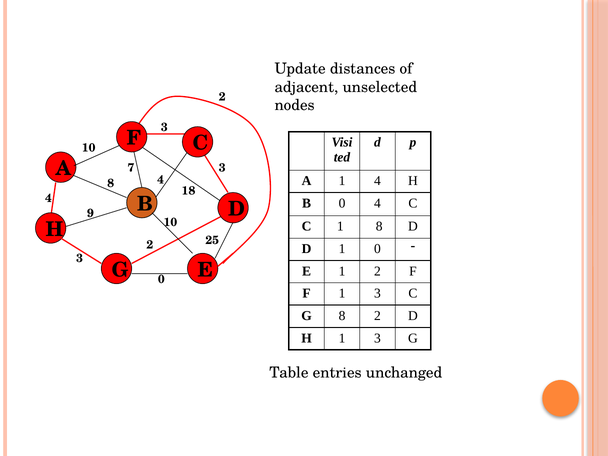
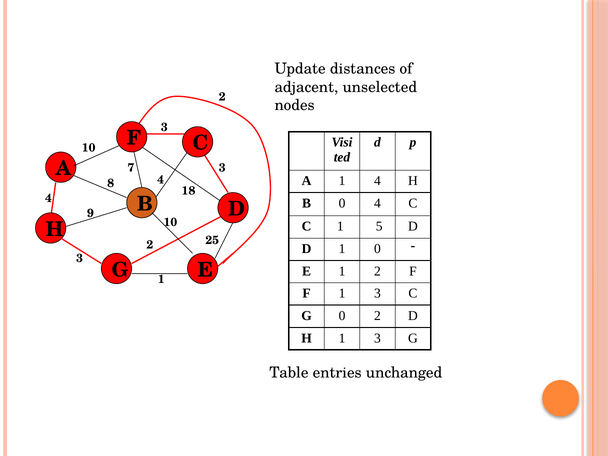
1 8: 8 -> 5
G 0: 0 -> 1
G 8: 8 -> 0
